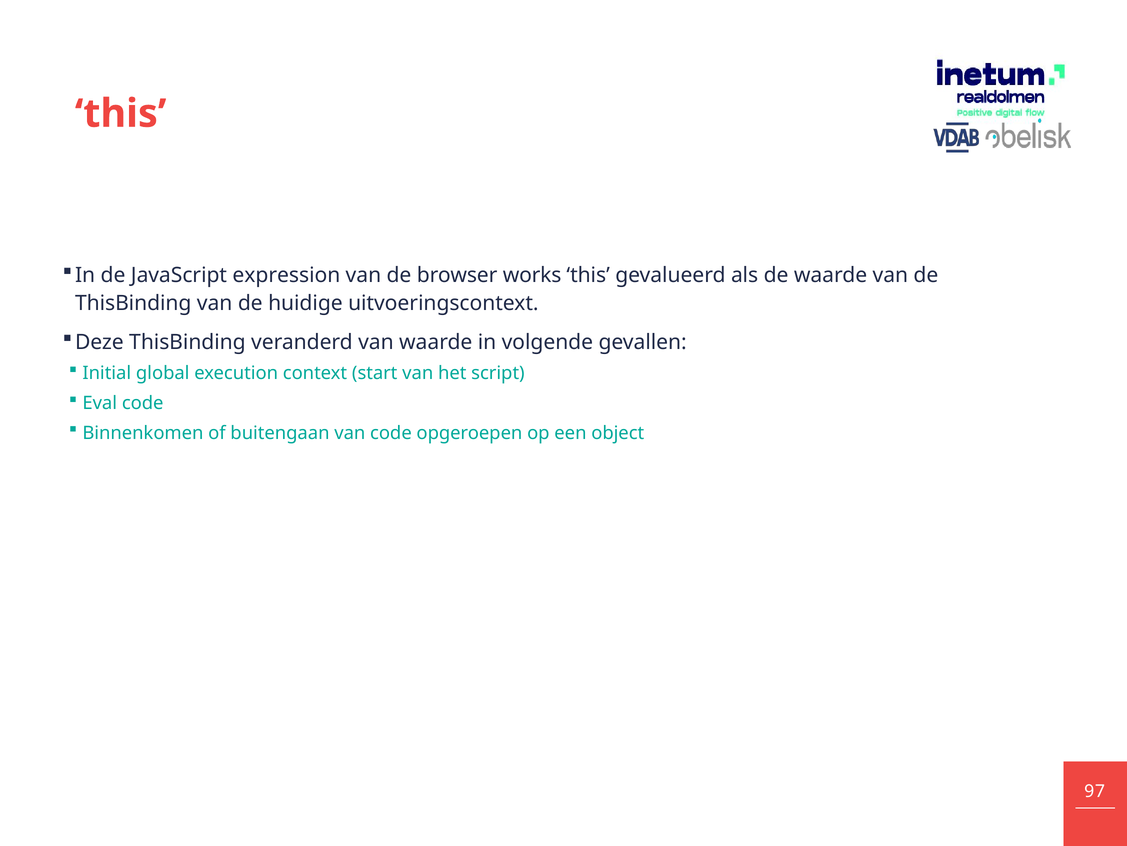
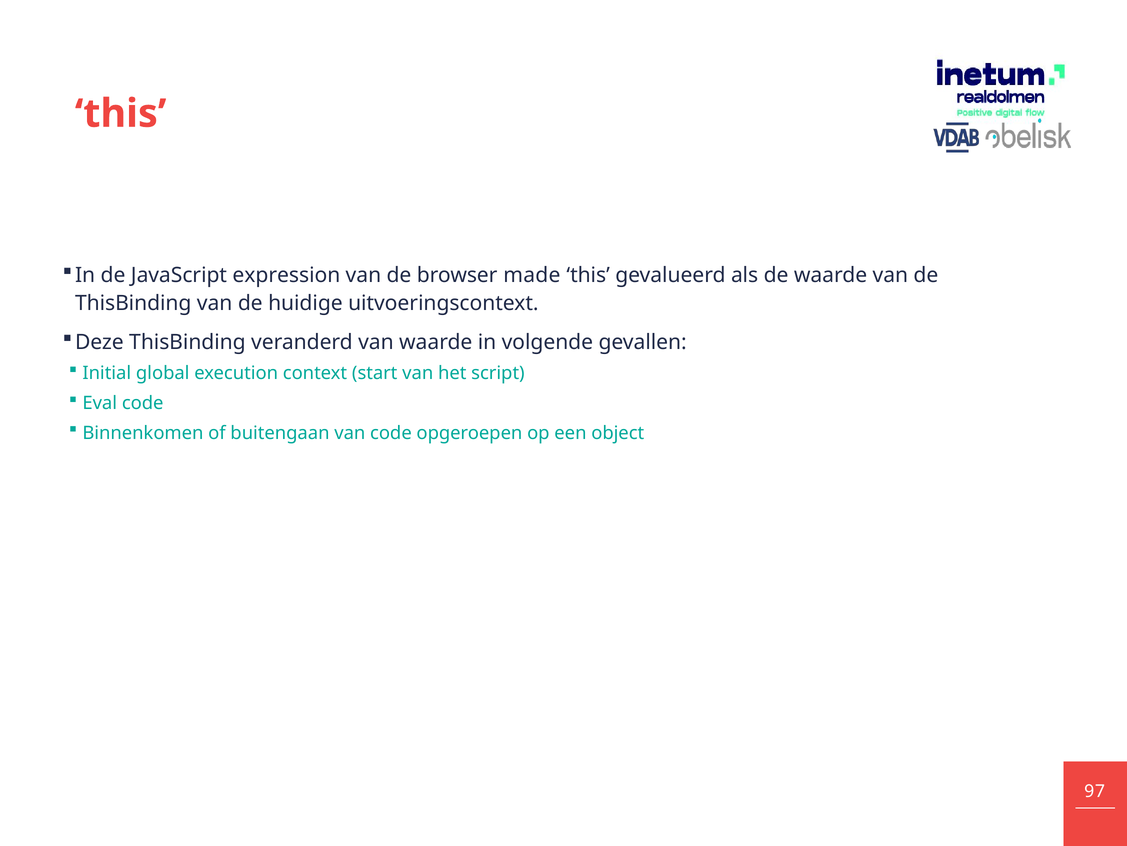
works: works -> made
